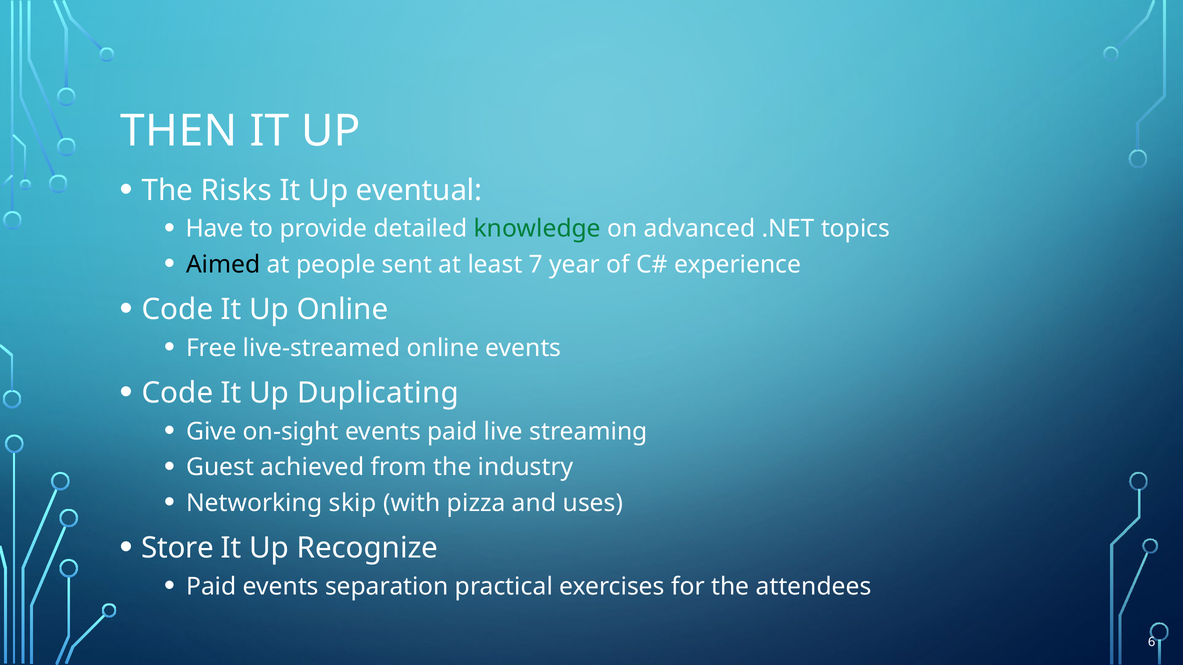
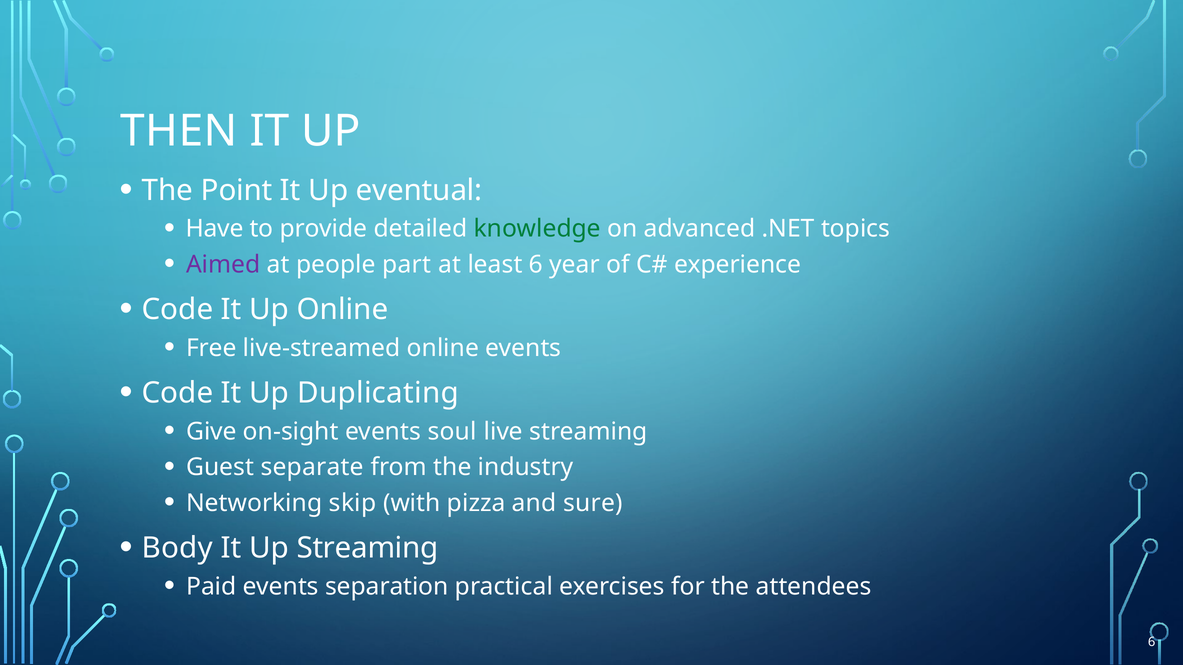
Risks: Risks -> Point
Aimed colour: black -> purple
sent: sent -> part
least 7: 7 -> 6
events paid: paid -> soul
achieved: achieved -> separate
uses: uses -> sure
Store: Store -> Body
Up Recognize: Recognize -> Streaming
